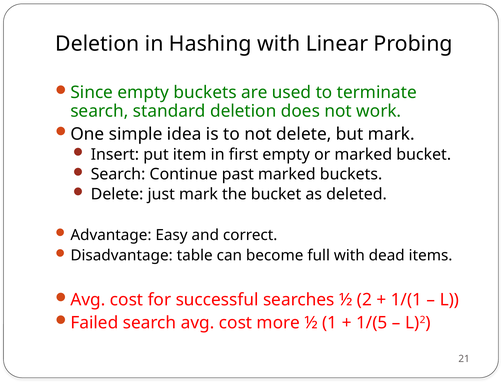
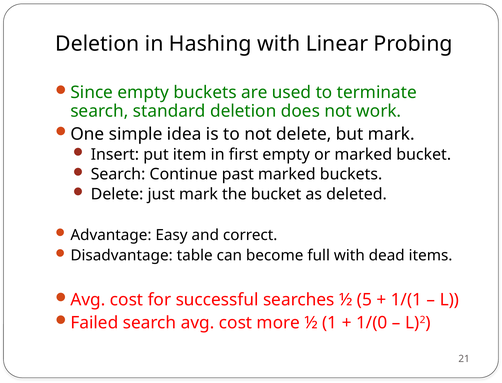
2: 2 -> 5
1/(5: 1/(5 -> 1/(0
